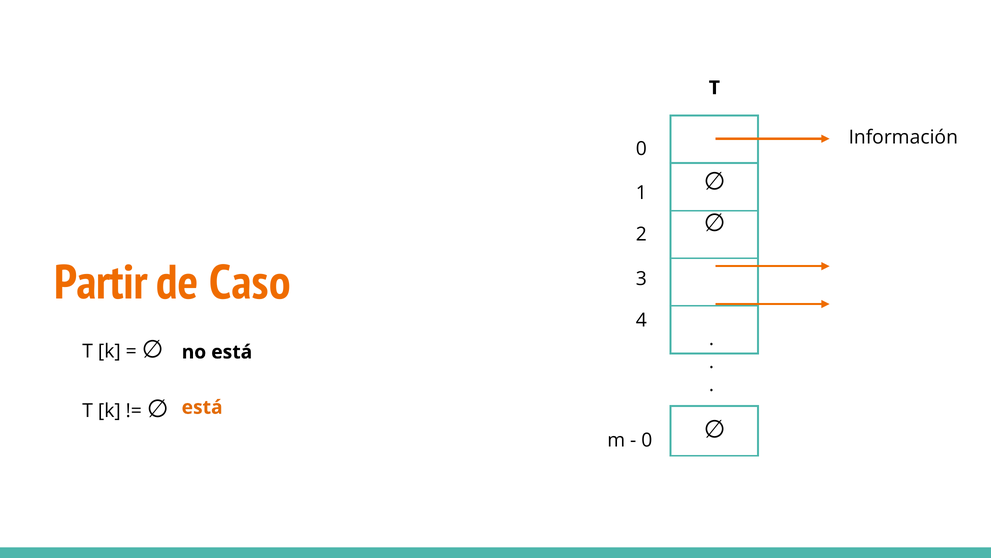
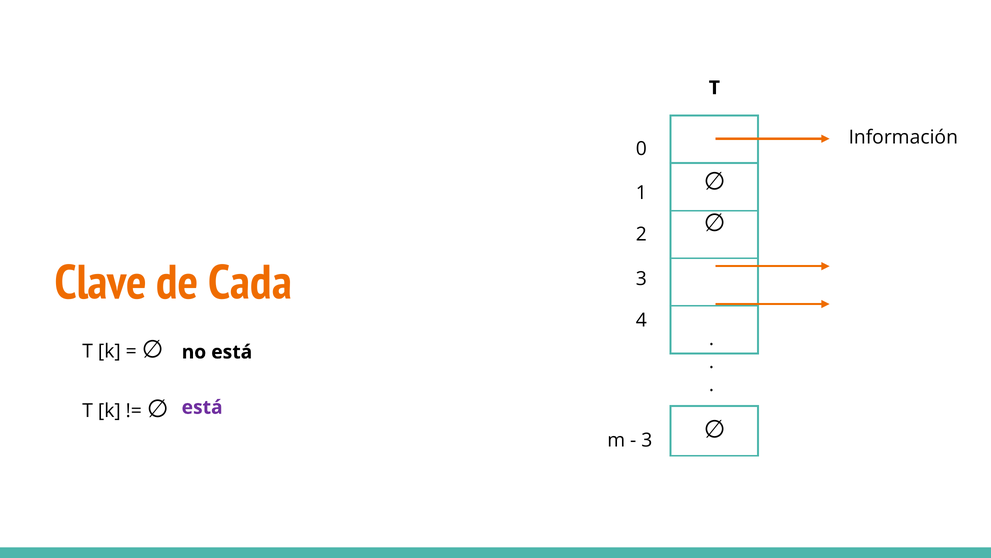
Partir: Partir -> Clave
Caso: Caso -> Cada
está at (202, 407) colour: orange -> purple
0 at (647, 440): 0 -> 3
